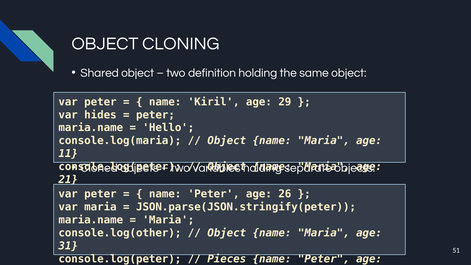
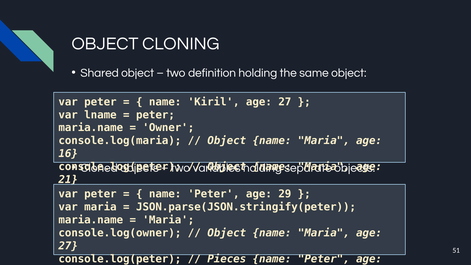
29 at (285, 102): 29 -> 27
hides: hides -> lname
Hello: Hello -> Owner
11: 11 -> 16
26: 26 -> 29
console.log(other: console.log(other -> console.log(owner
31 at (68, 246): 31 -> 27
